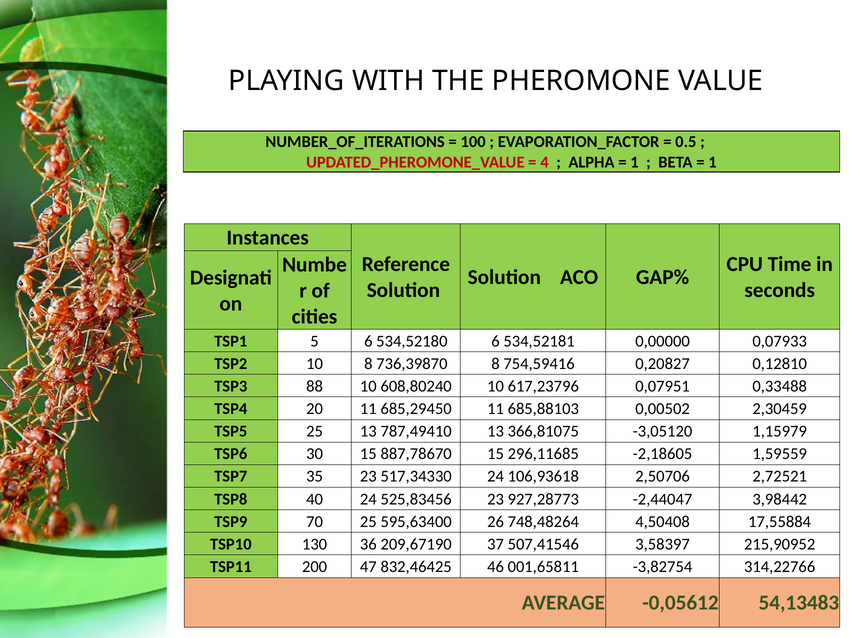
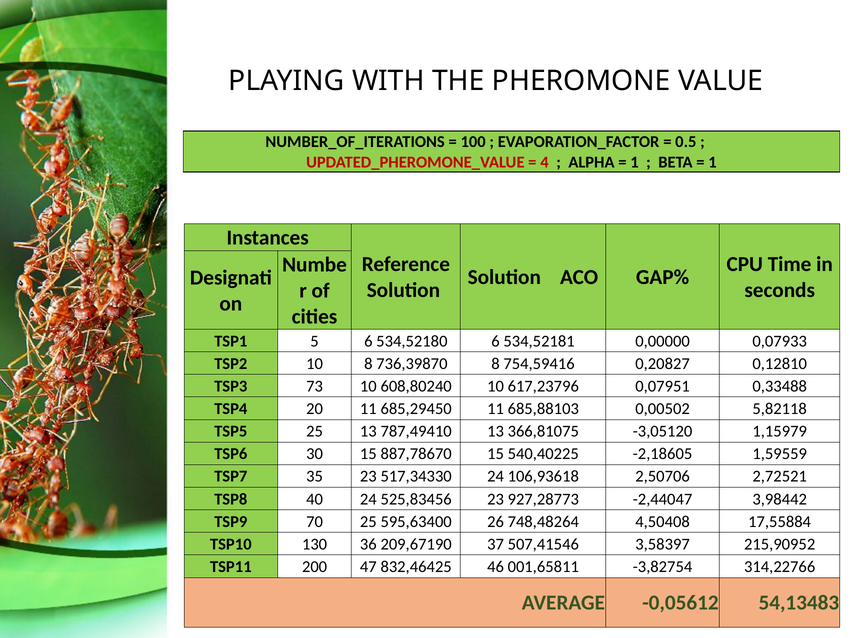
88: 88 -> 73
2,30459: 2,30459 -> 5,82118
296,11685: 296,11685 -> 540,40225
